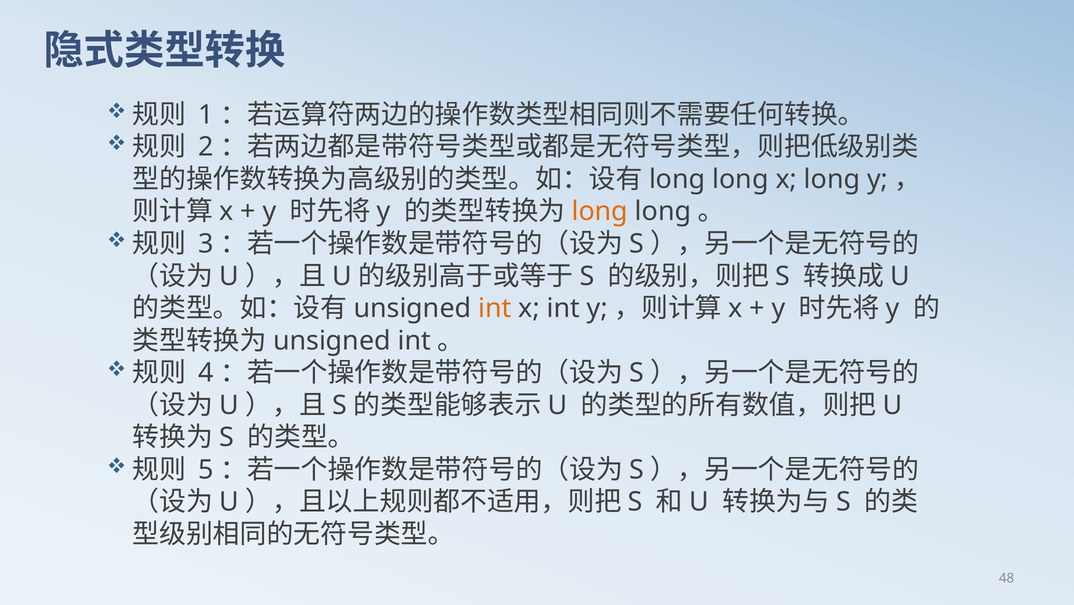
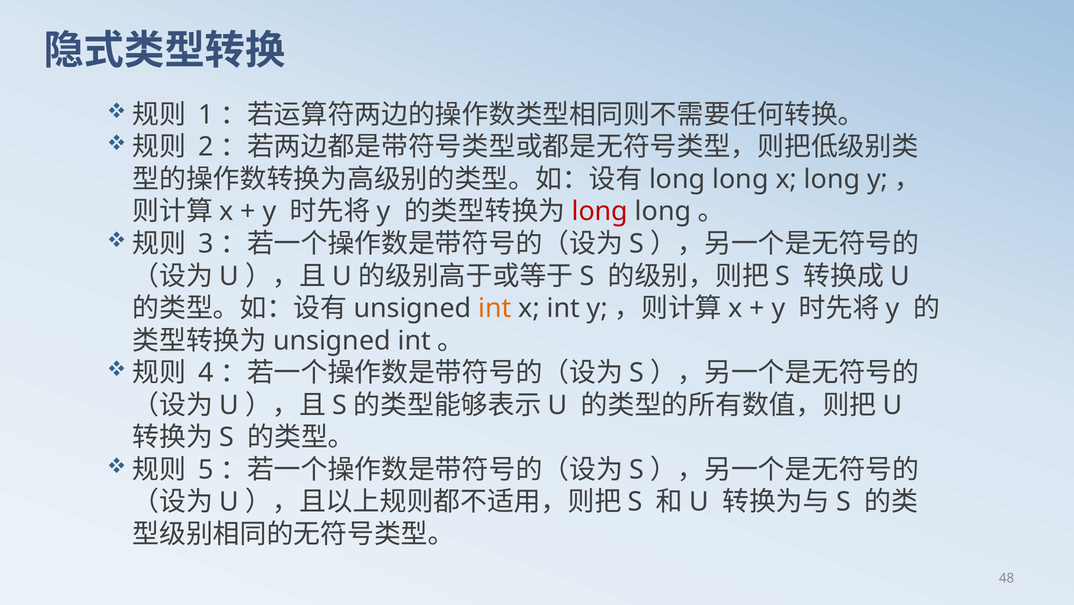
long at (600, 211) colour: orange -> red
